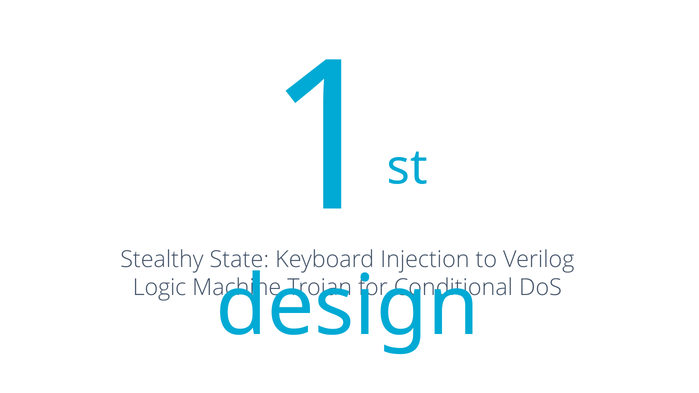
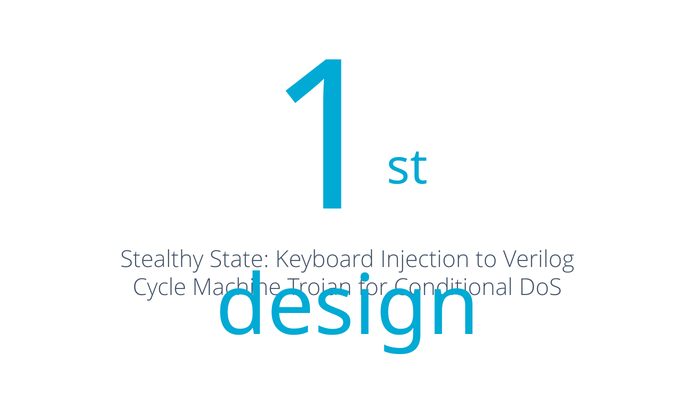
Logic: Logic -> Cycle
